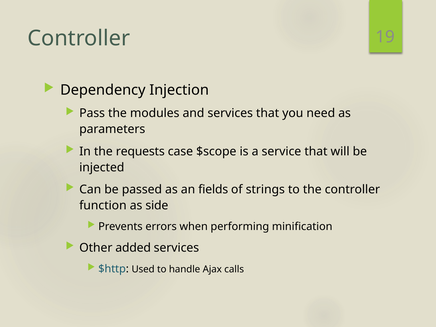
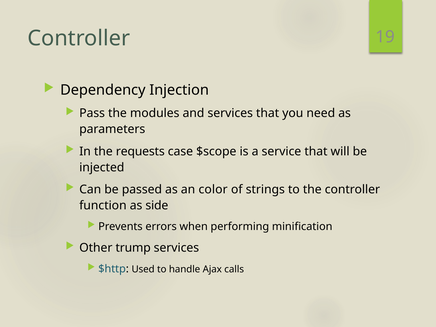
fields: fields -> color
added: added -> trump
